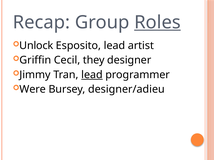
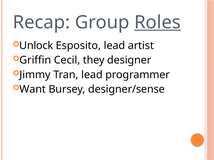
lead at (92, 75) underline: present -> none
Were: Were -> Want
designer/adieu: designer/adieu -> designer/sense
